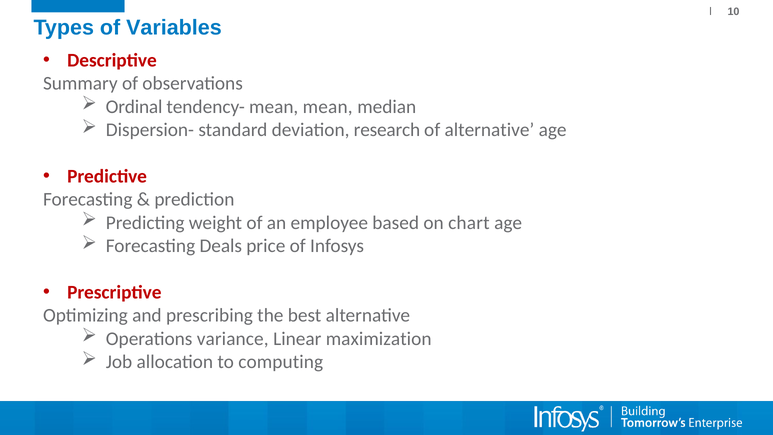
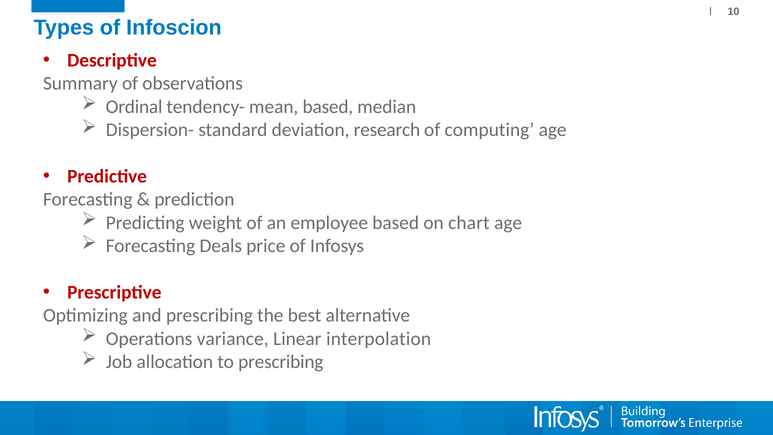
Variables: Variables -> Infoscion
mean mean: mean -> based
of alternative: alternative -> computing
maximization: maximization -> interpolation
to computing: computing -> prescribing
